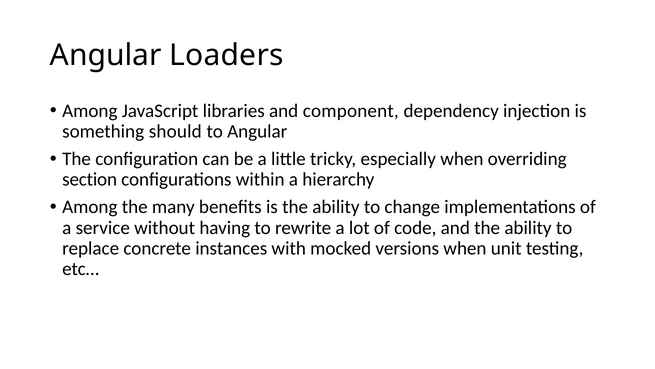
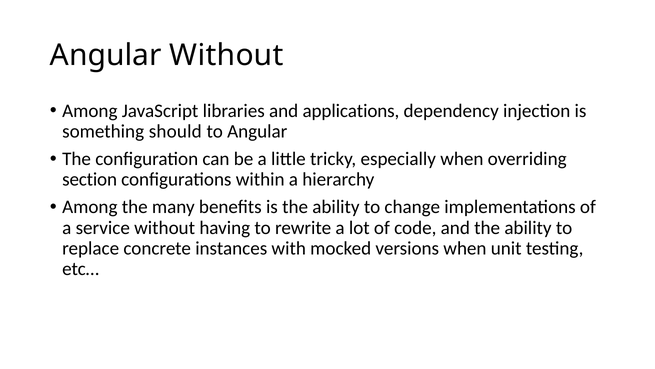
Angular Loaders: Loaders -> Without
component: component -> applications
